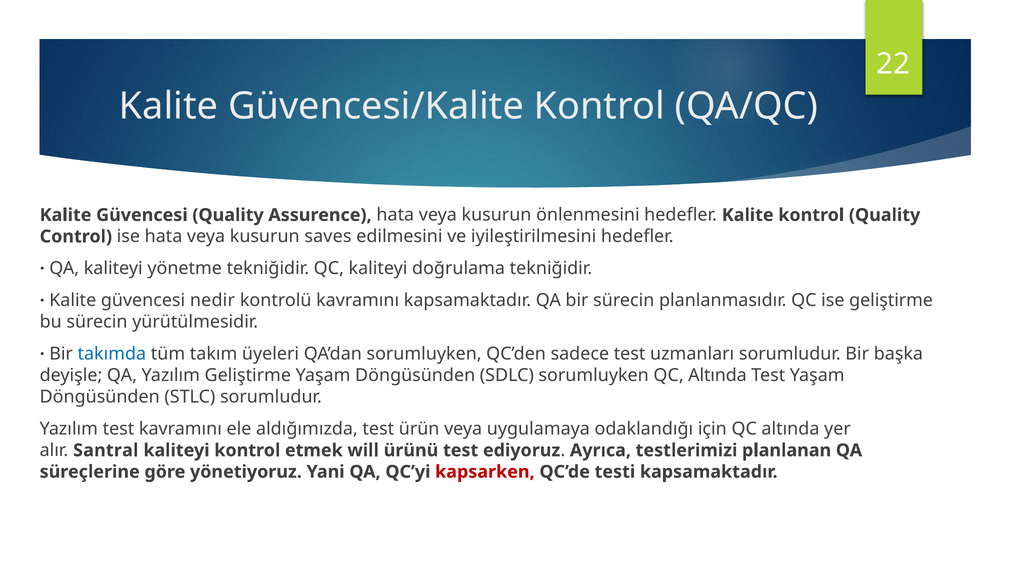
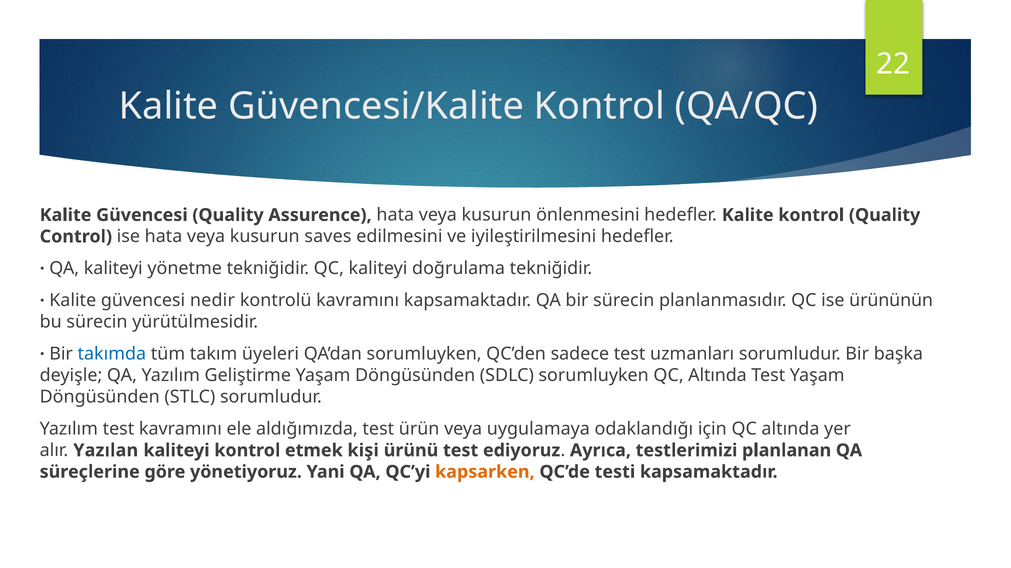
ise geliştirme: geliştirme -> ürününün
Santral: Santral -> Yazılan
will: will -> kişi
kapsarken colour: red -> orange
